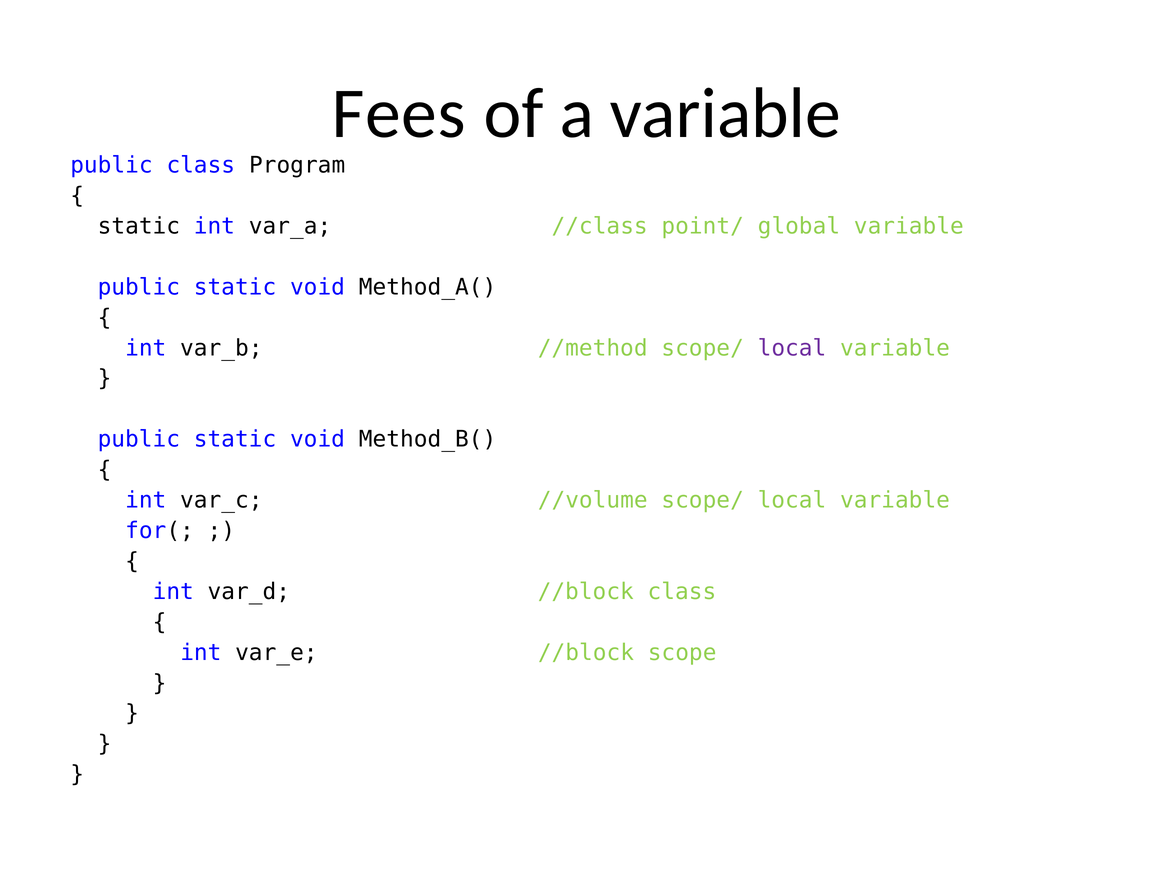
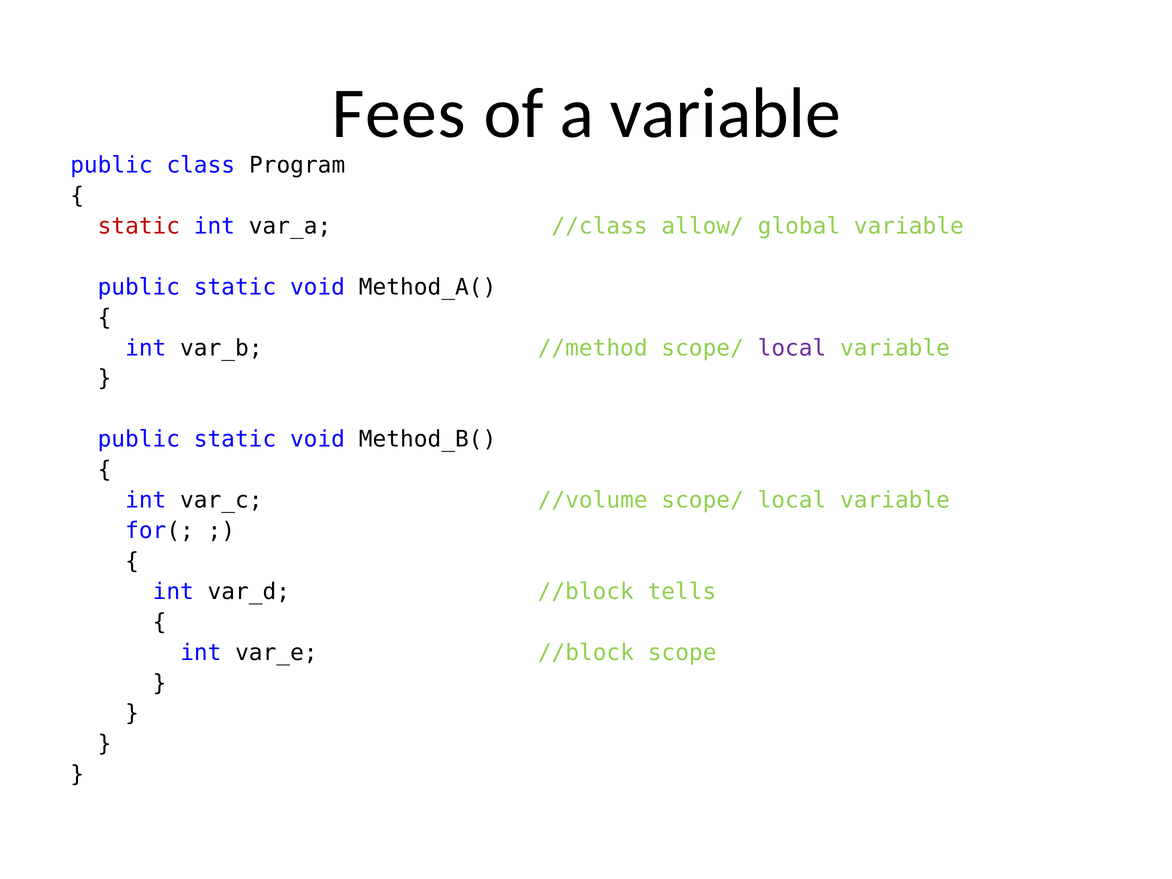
static at (139, 226) colour: black -> red
point/: point/ -> allow/
//block class: class -> tells
